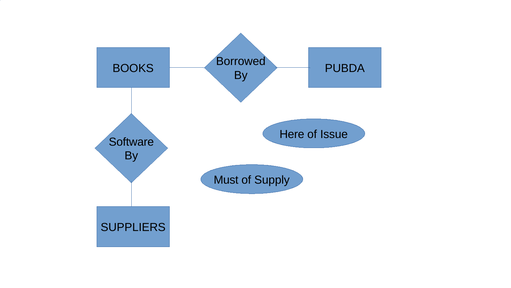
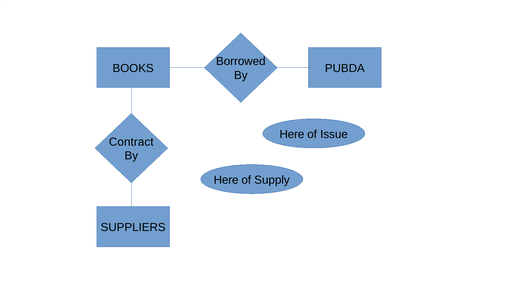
Software: Software -> Contract
Must at (226, 180): Must -> Here
